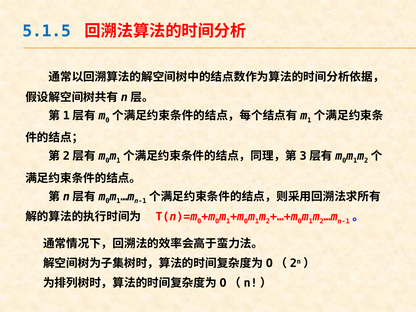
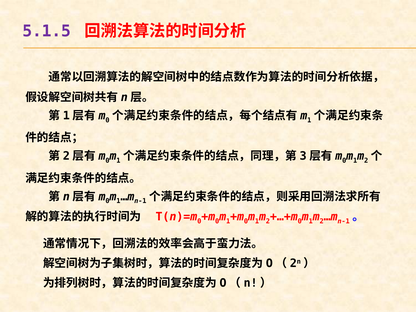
5.1.5 colour: blue -> purple
